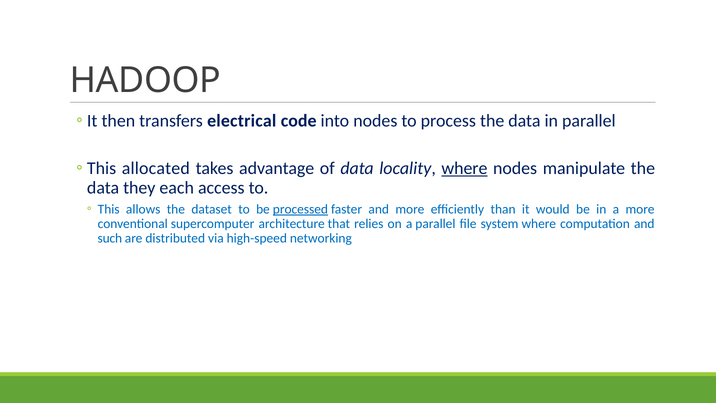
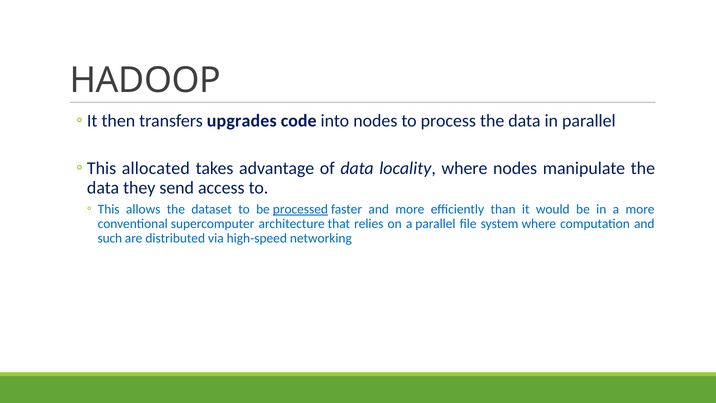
electrical: electrical -> upgrades
where at (464, 168) underline: present -> none
each: each -> send
